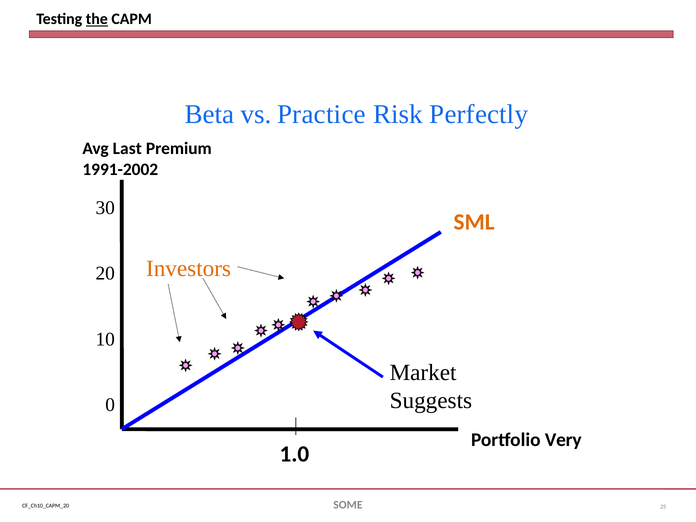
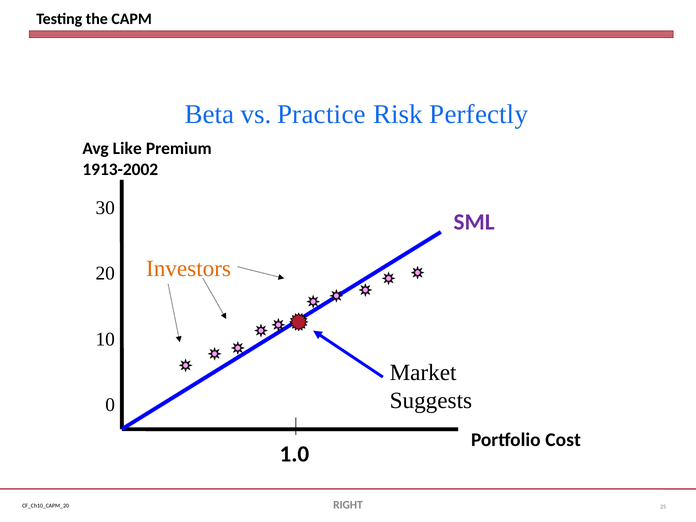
the underline: present -> none
Last: Last -> Like
1991-2002: 1991-2002 -> 1913-2002
SML colour: orange -> purple
Very: Very -> Cost
SOME: SOME -> RIGHT
